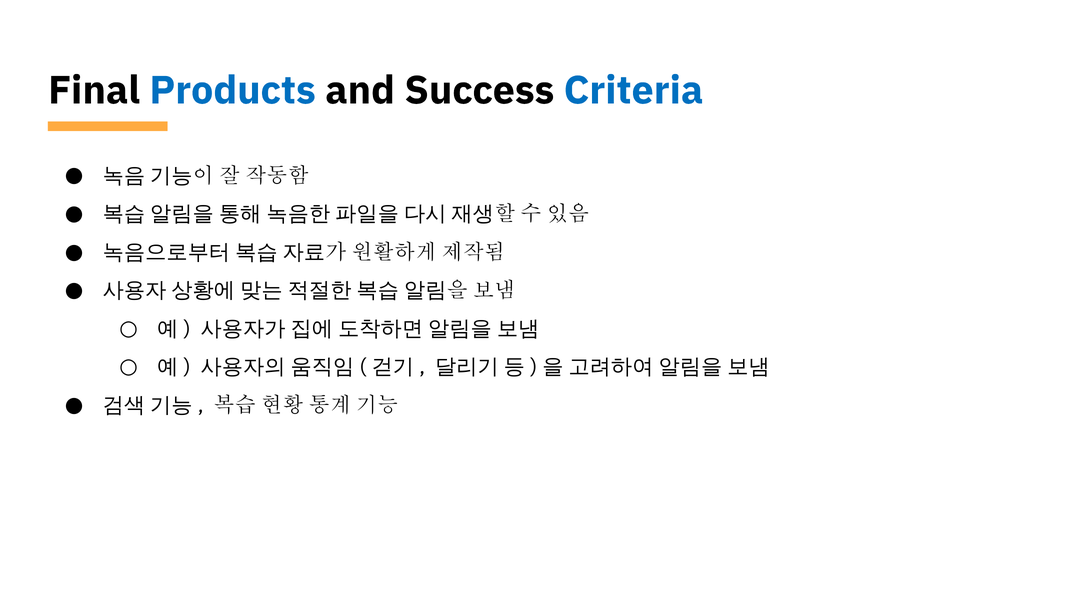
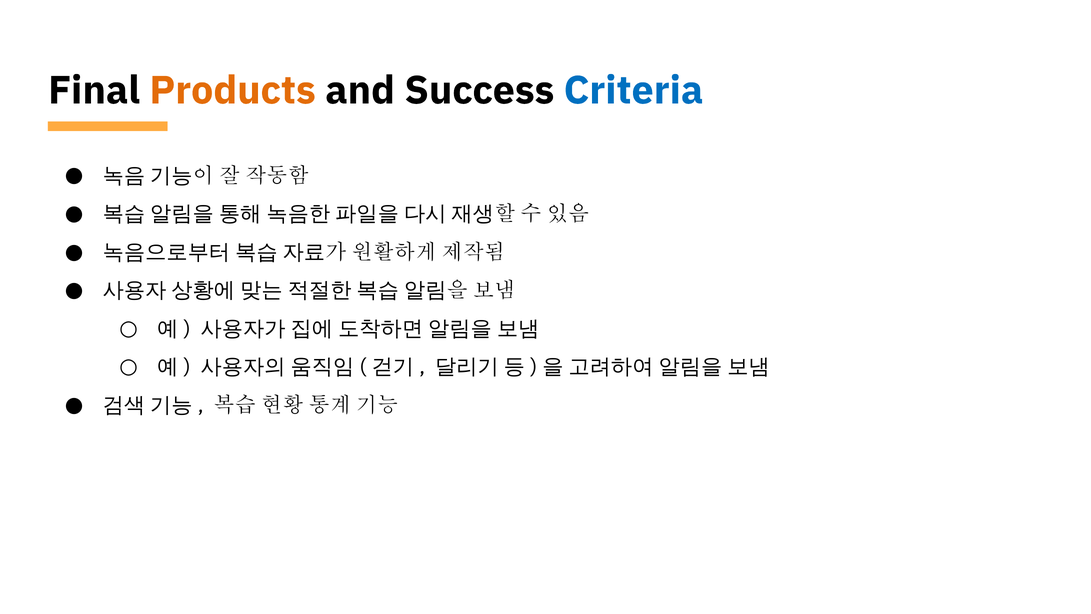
Products colour: blue -> orange
